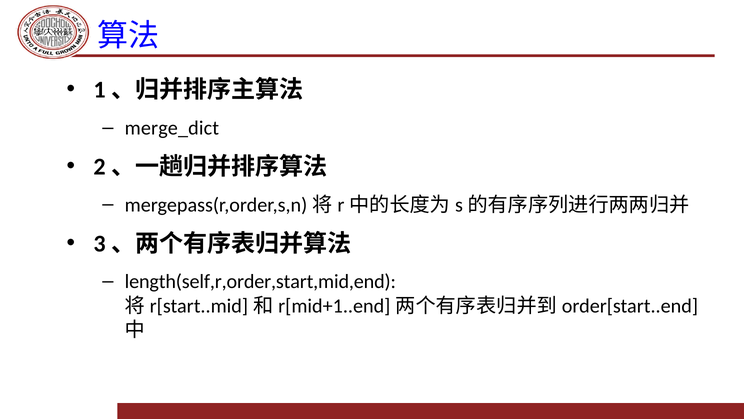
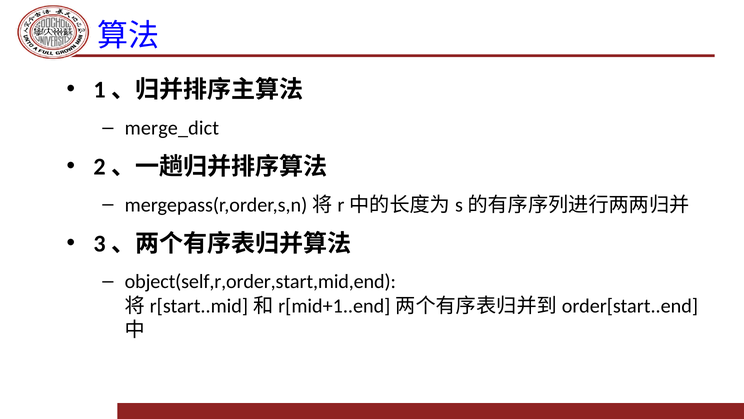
length(self,r,order,start,mid,end: length(self,r,order,start,mid,end -> object(self,r,order,start,mid,end
